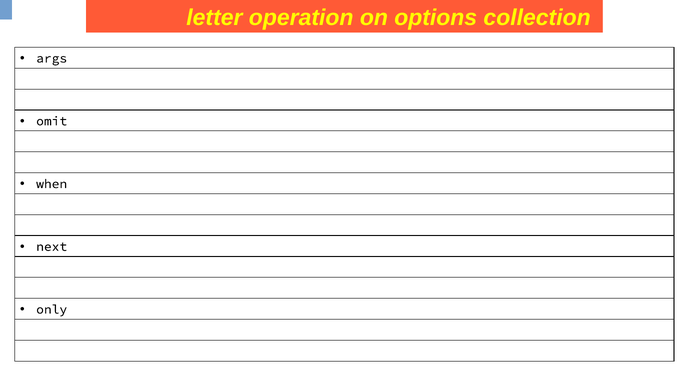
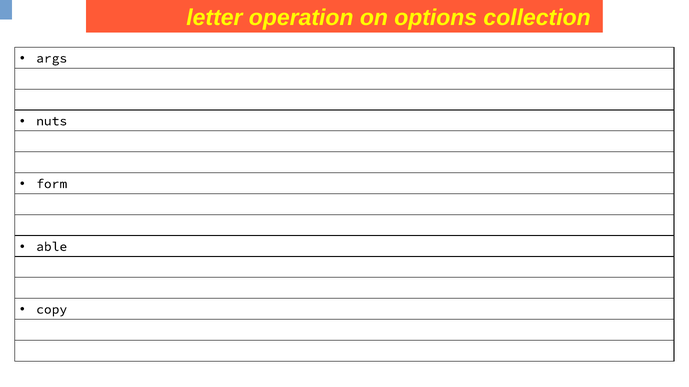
omit: omit -> nuts
when: when -> form
next: next -> able
only: only -> copy
